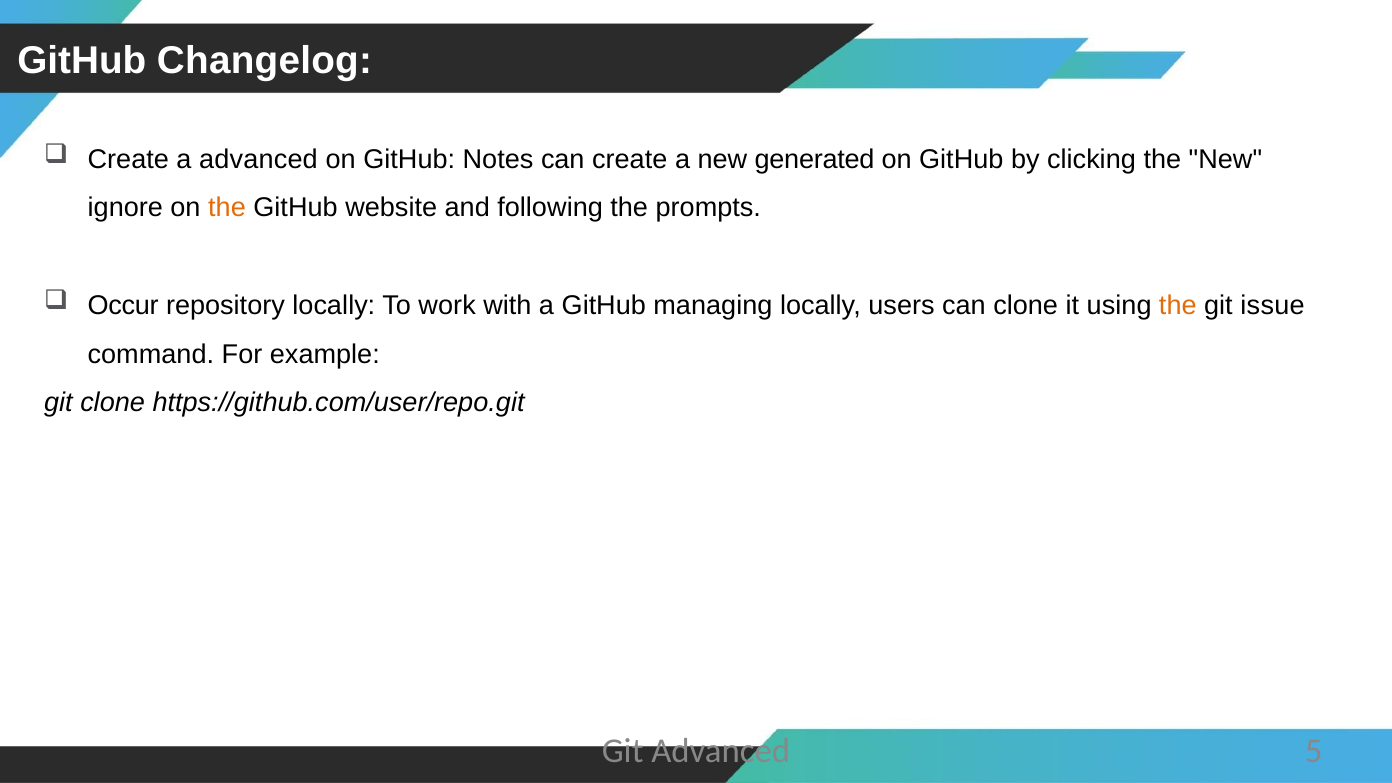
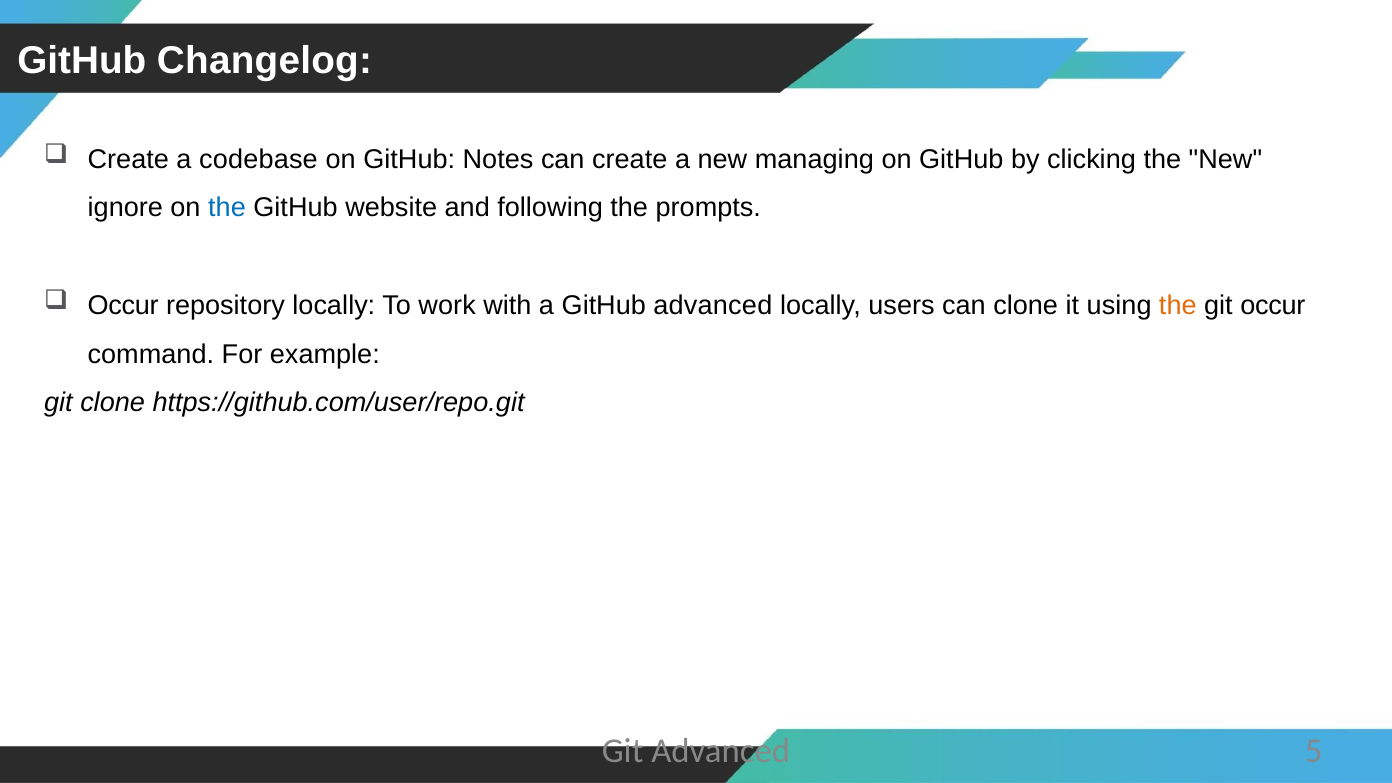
a advanced: advanced -> codebase
generated: generated -> managing
the at (227, 208) colour: orange -> blue
GitHub managing: managing -> advanced
git issue: issue -> occur
